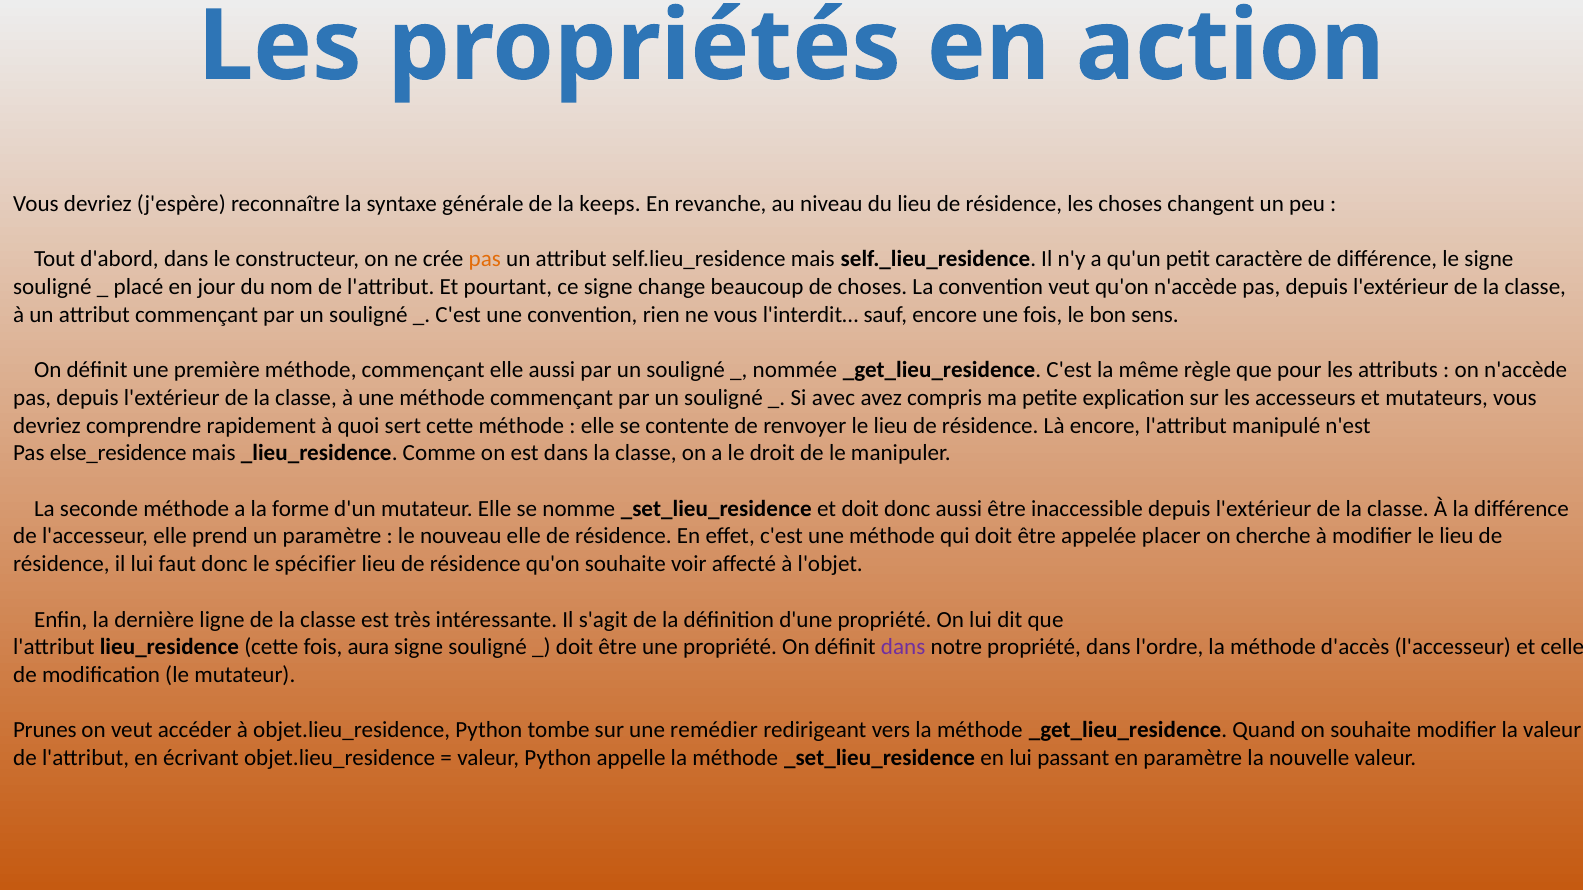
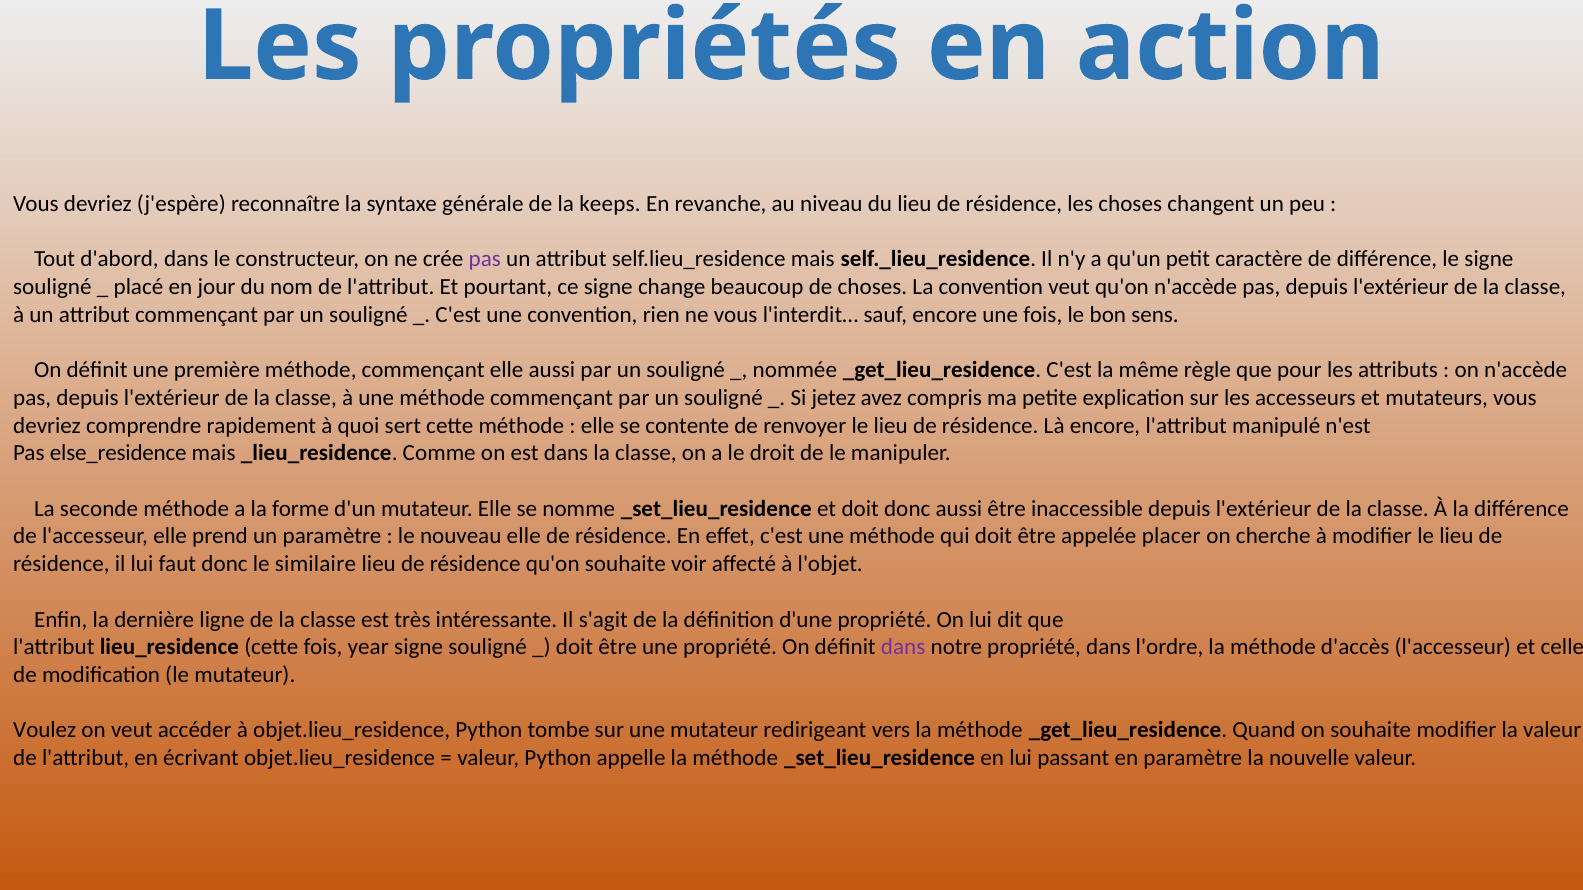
pas at (485, 259) colour: orange -> purple
avec: avec -> jetez
spécifier: spécifier -> similaire
aura: aura -> year
Prunes: Prunes -> Voulez
une remédier: remédier -> mutateur
